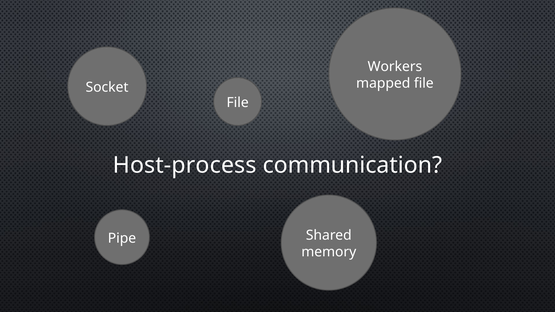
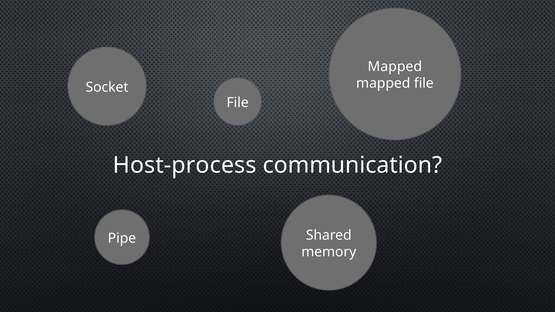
Workers at (395, 67): Workers -> Mapped
